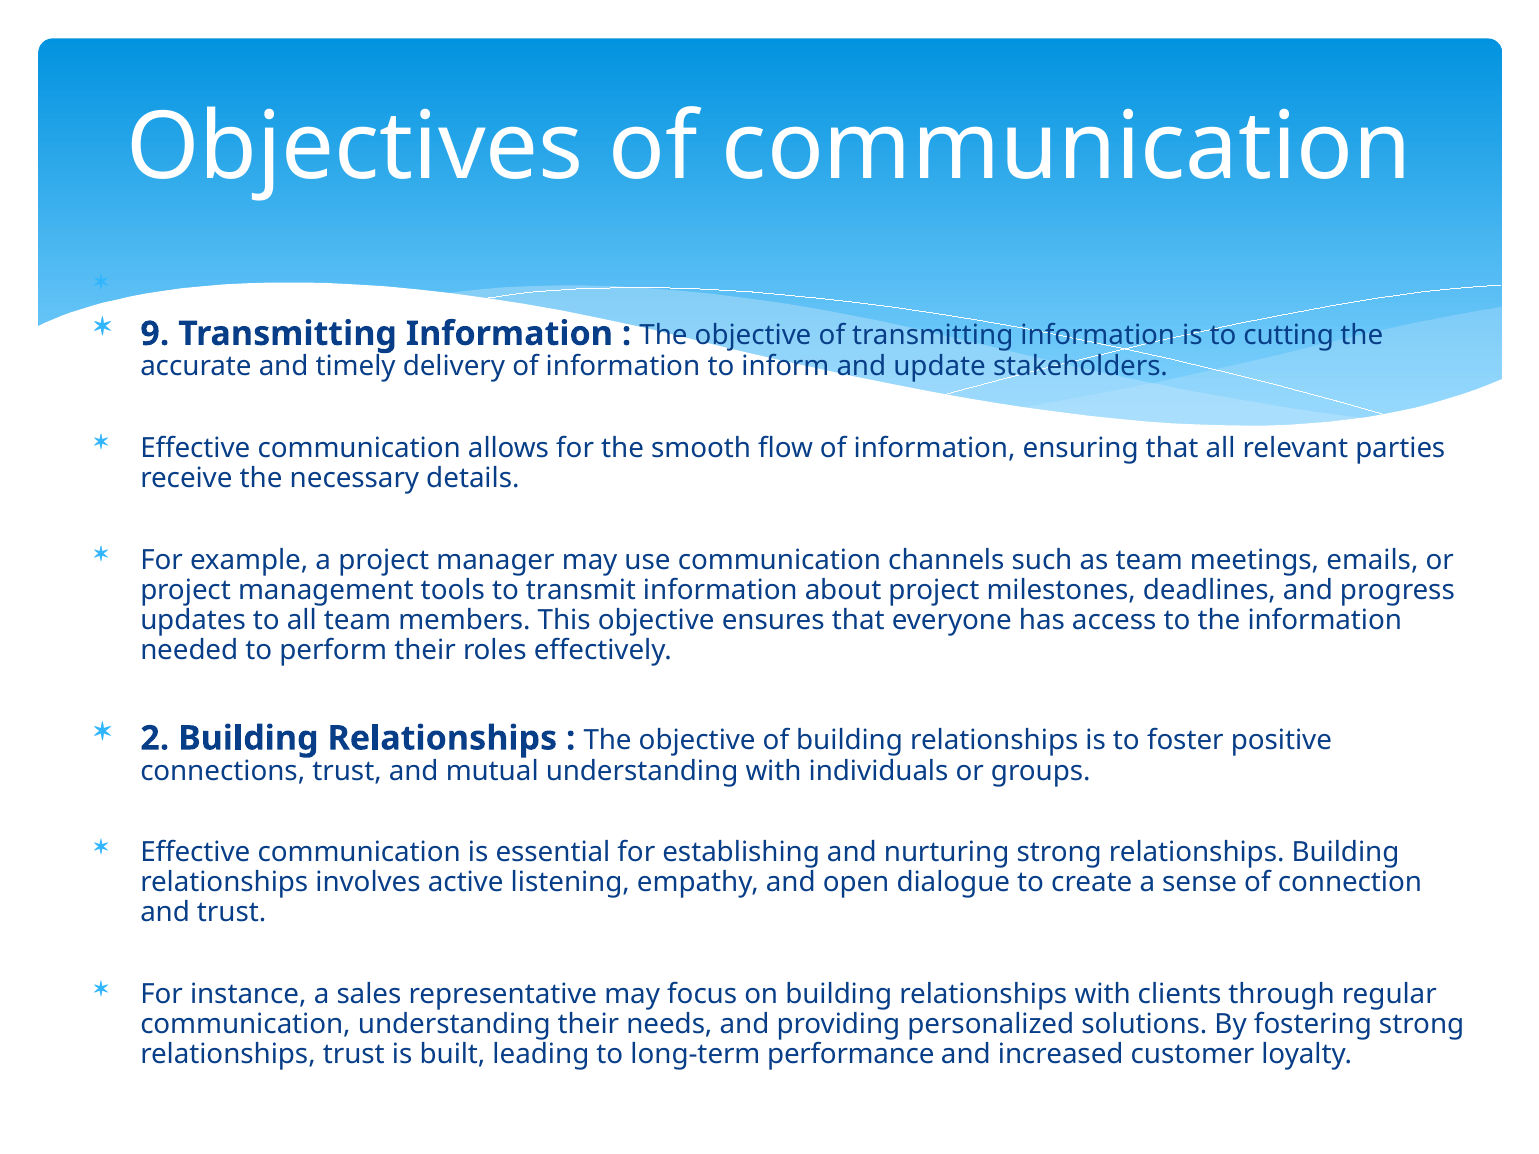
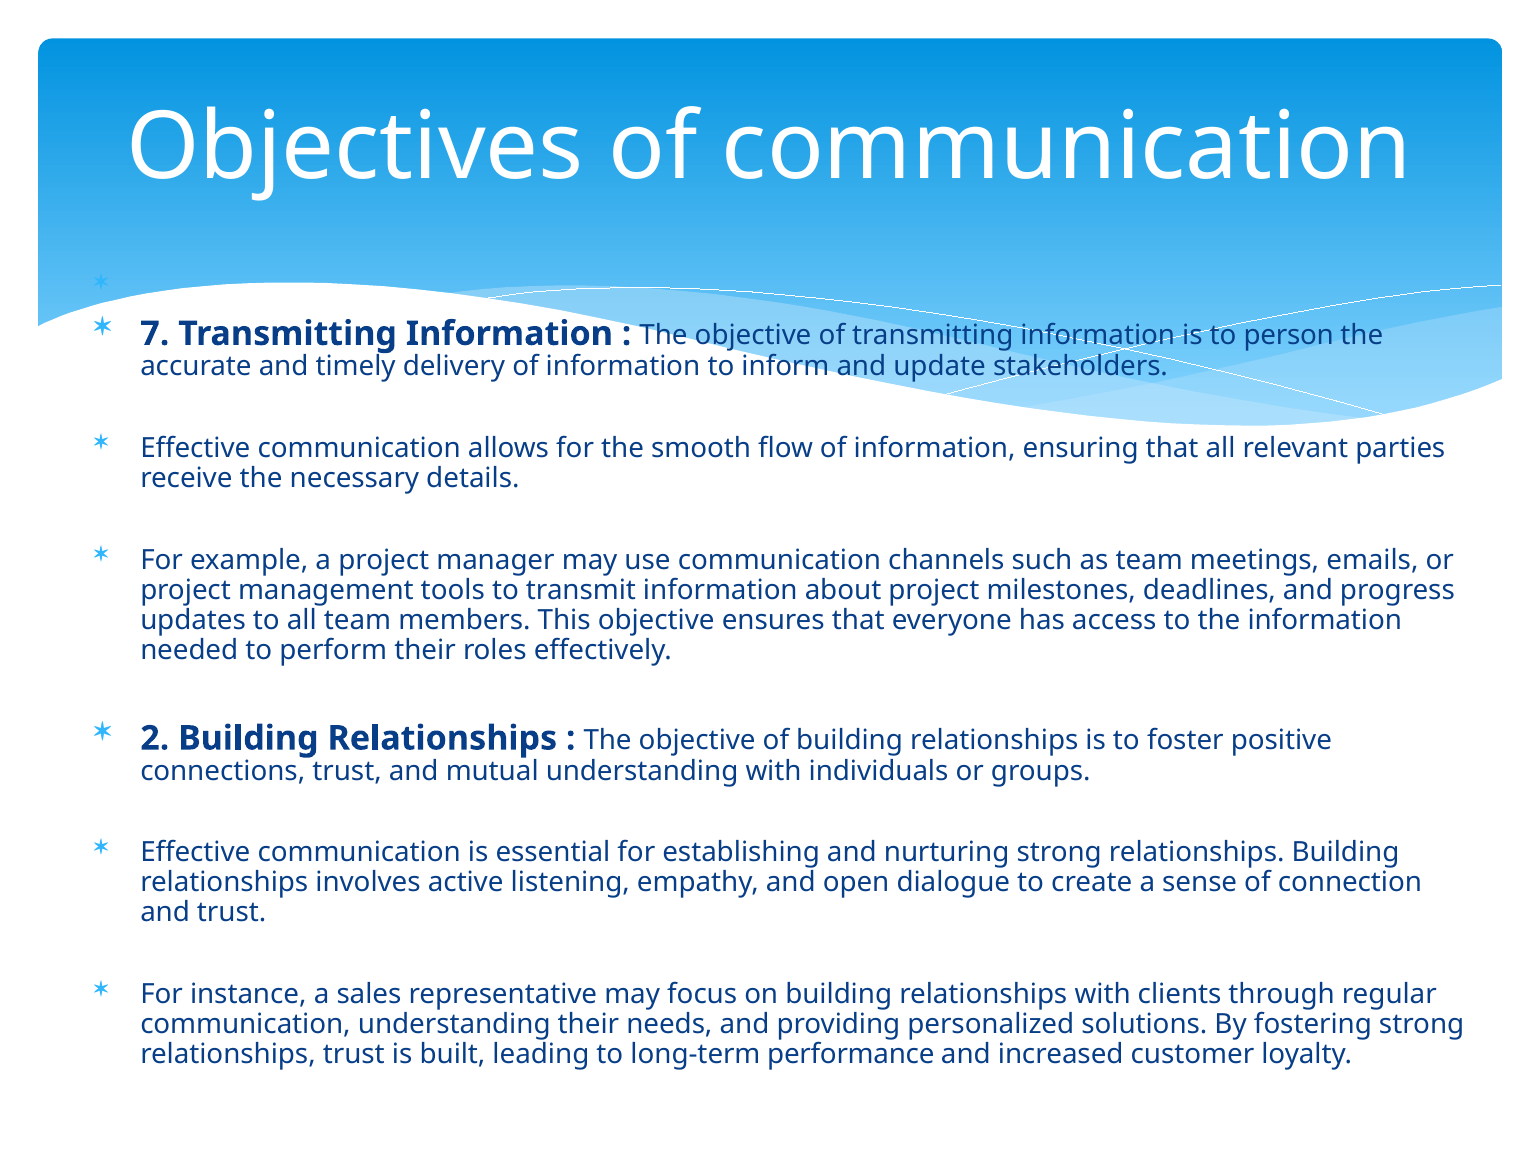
9: 9 -> 7
cutting: cutting -> person
